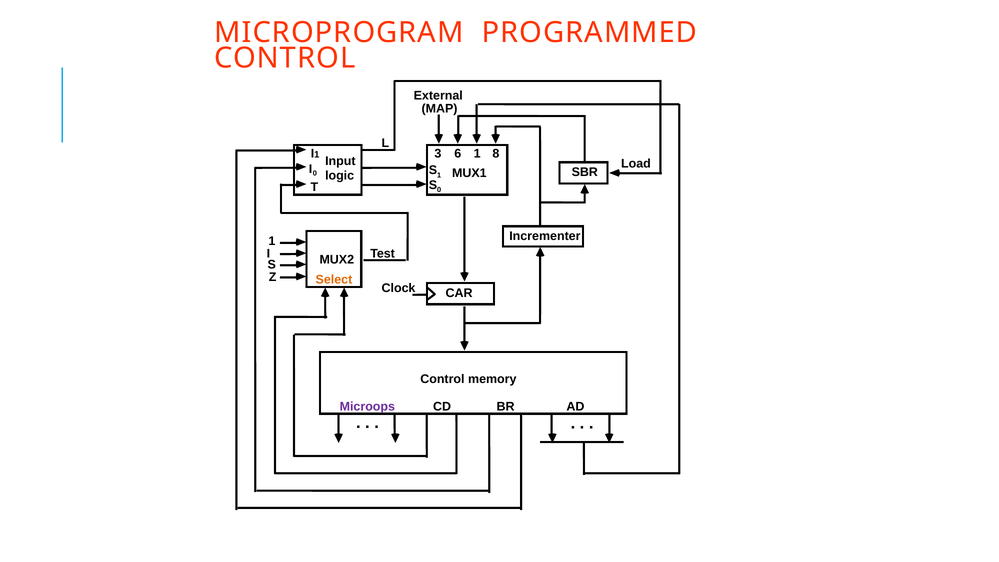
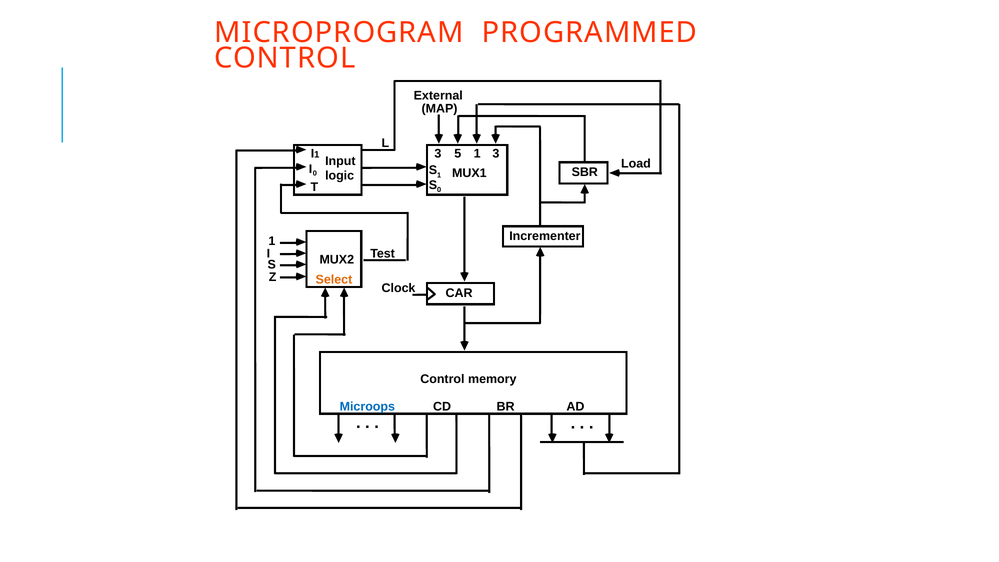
6: 6 -> 5
1 8: 8 -> 3
Microops colour: purple -> blue
